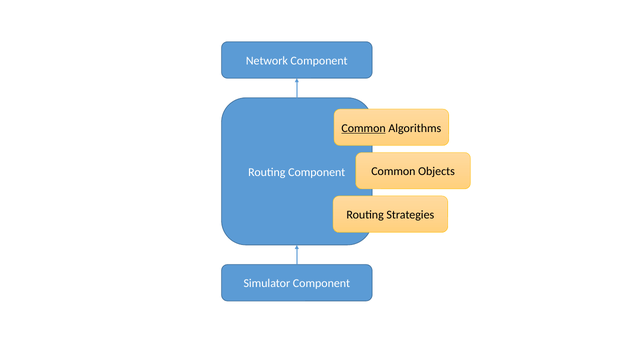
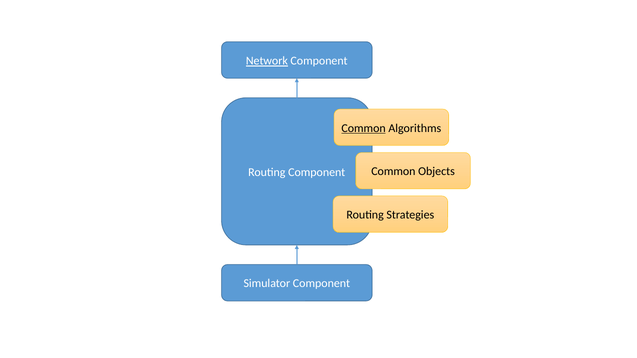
Network underline: none -> present
